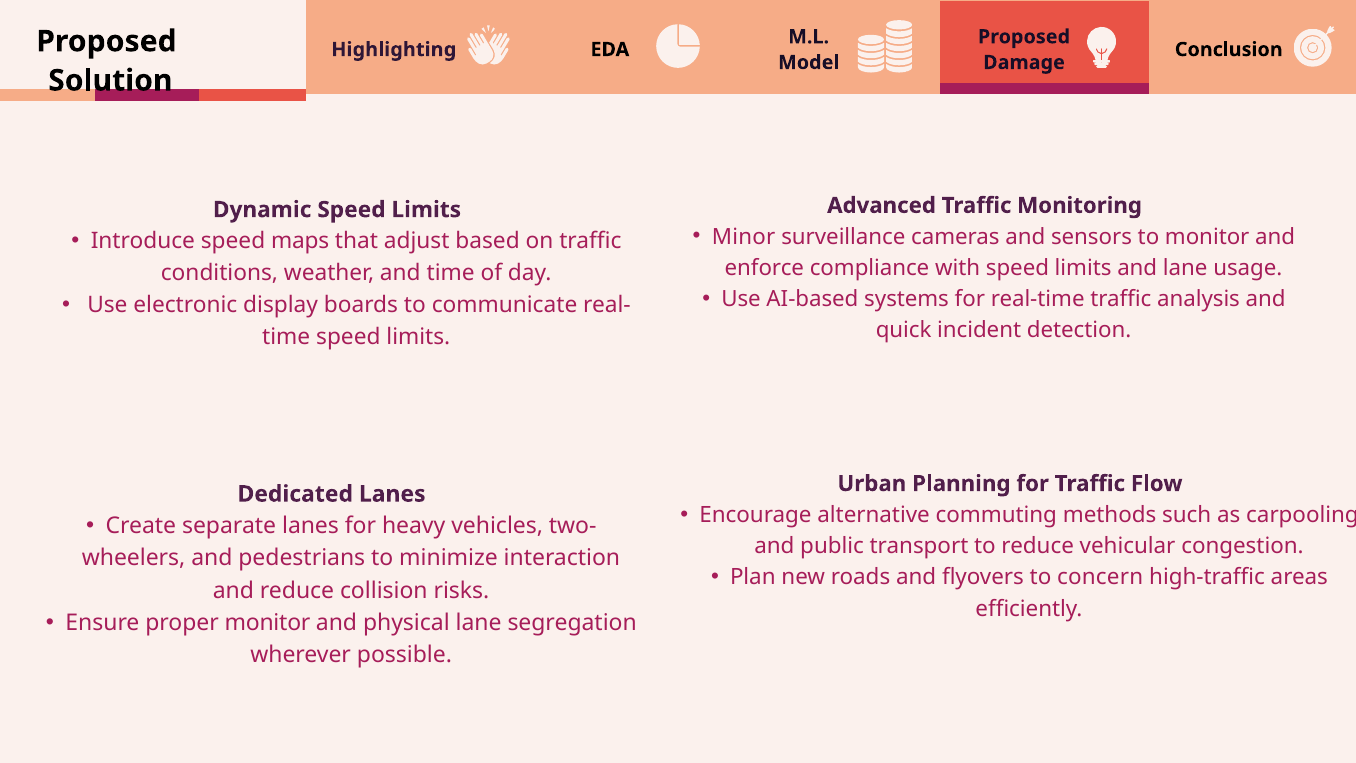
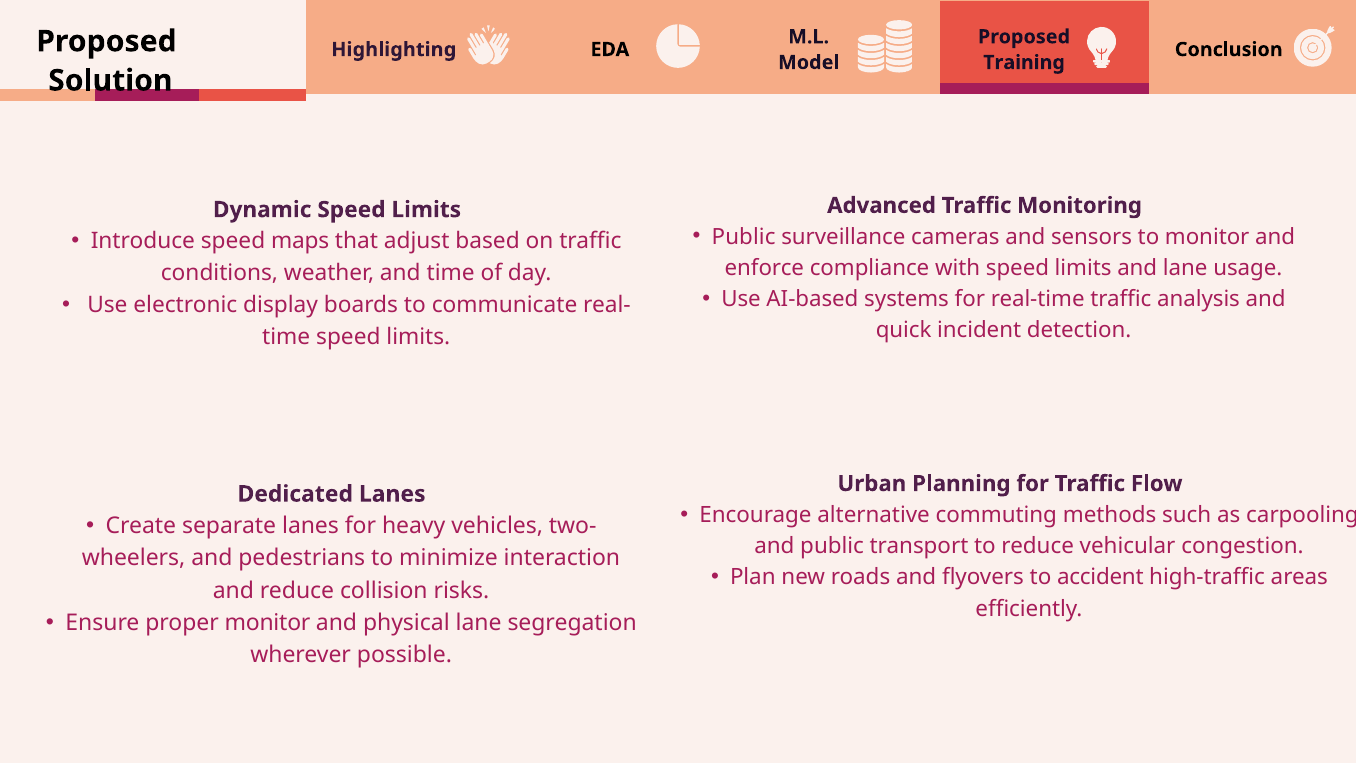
Damage: Damage -> Training
Minor at (744, 237): Minor -> Public
concern: concern -> accident
